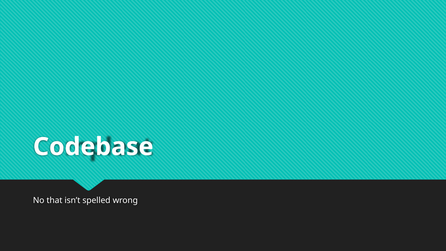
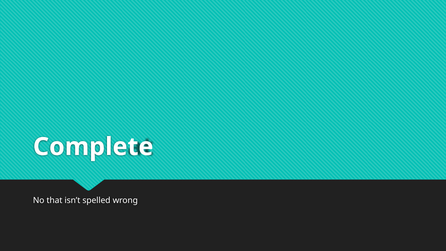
Codebase: Codebase -> Complete
